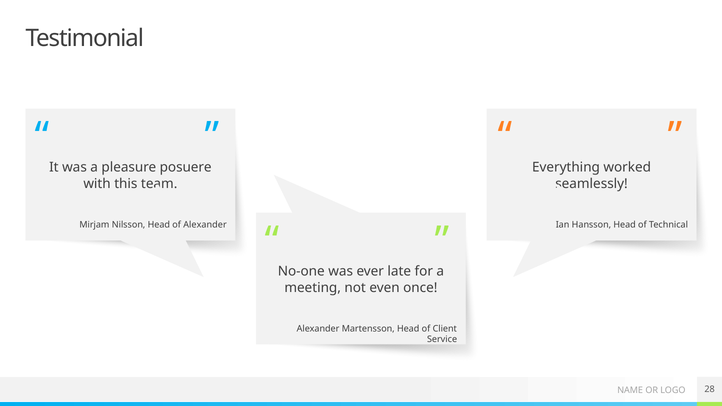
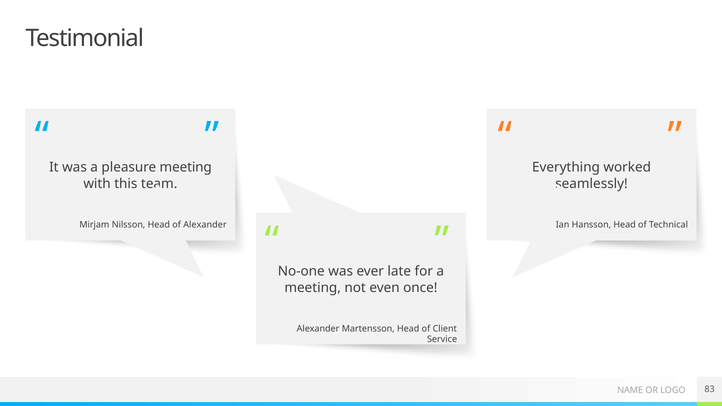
pleasure posuere: posuere -> meeting
28: 28 -> 83
